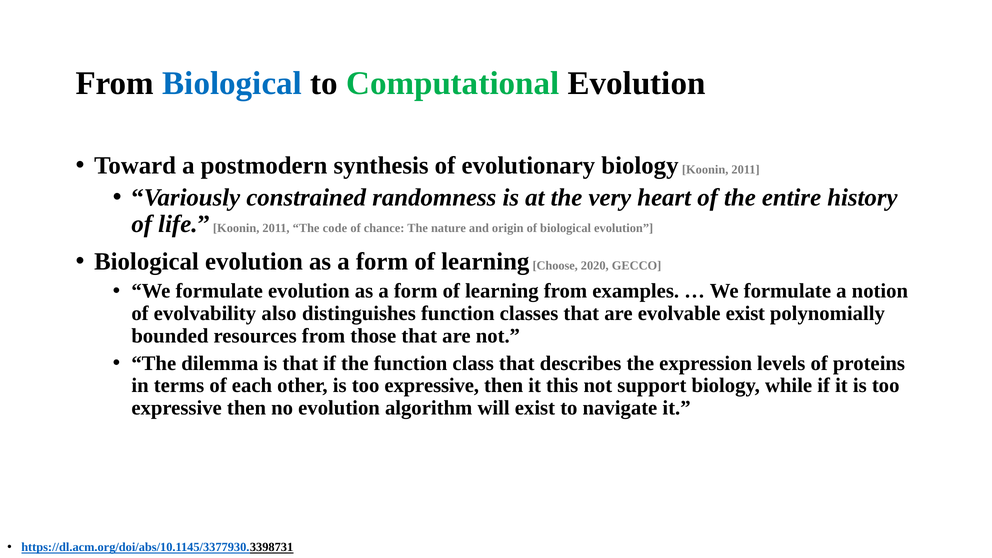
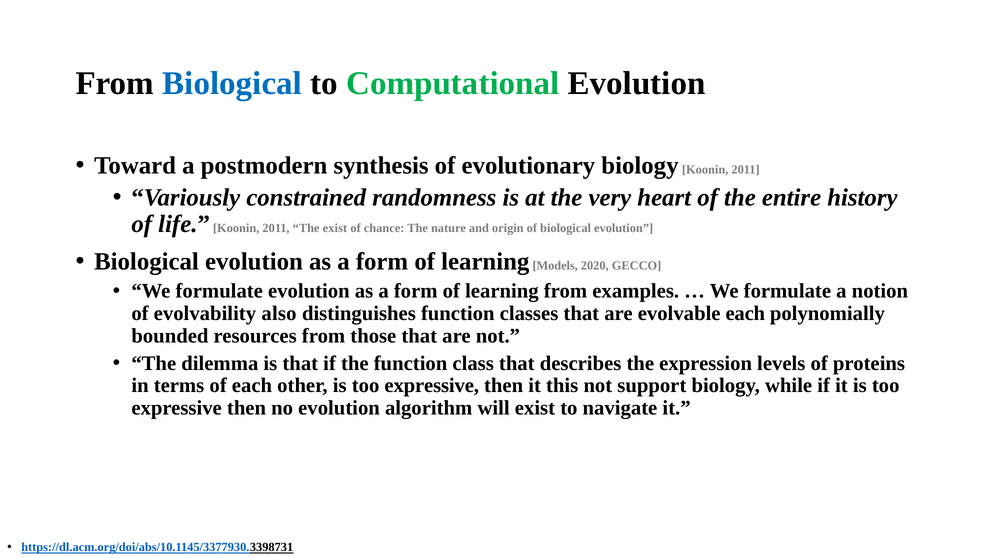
The code: code -> exist
Choose: Choose -> Models
evolvable exist: exist -> each
